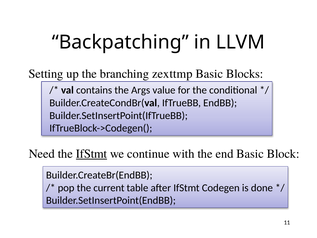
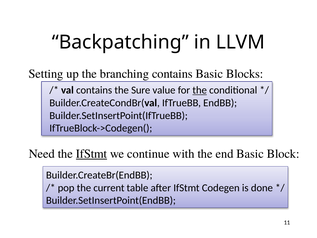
branching zexttmp: zexttmp -> contains
Args: Args -> Sure
the at (200, 90) underline: none -> present
